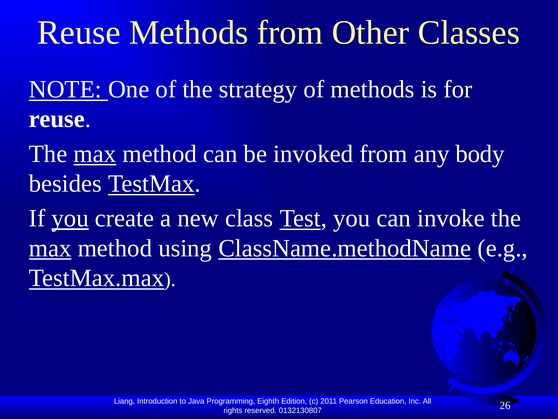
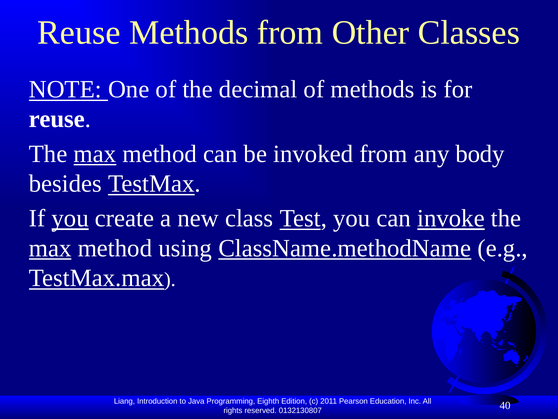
strategy: strategy -> decimal
invoke underline: none -> present
26: 26 -> 40
